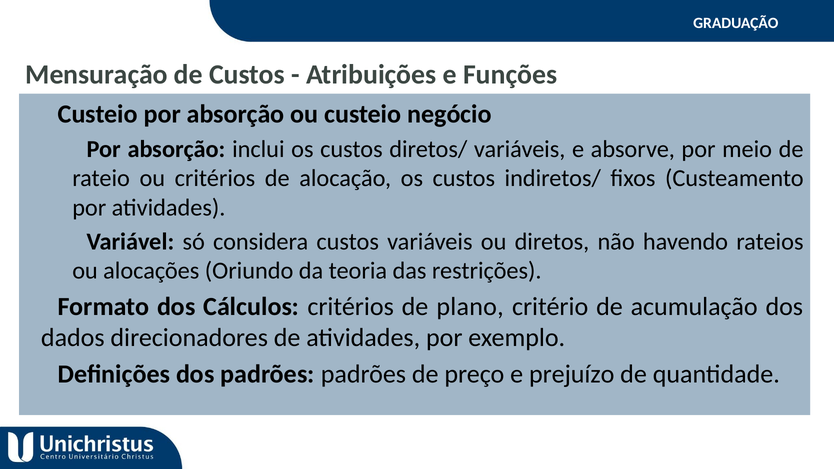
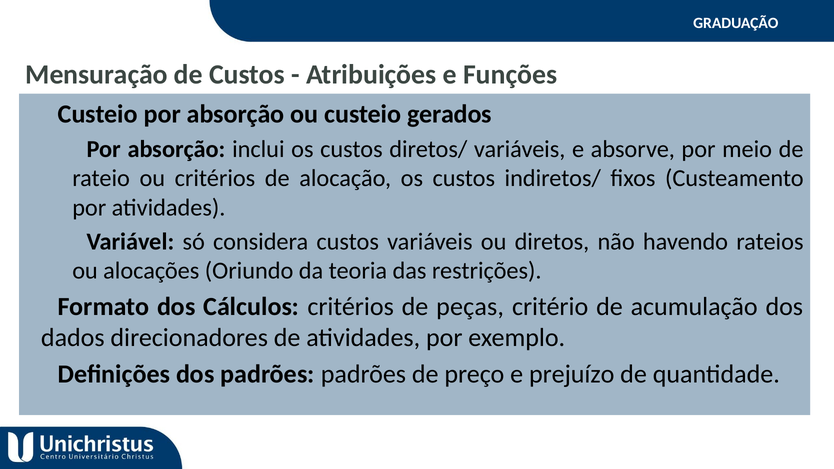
negócio: negócio -> gerados
plano: plano -> peças
